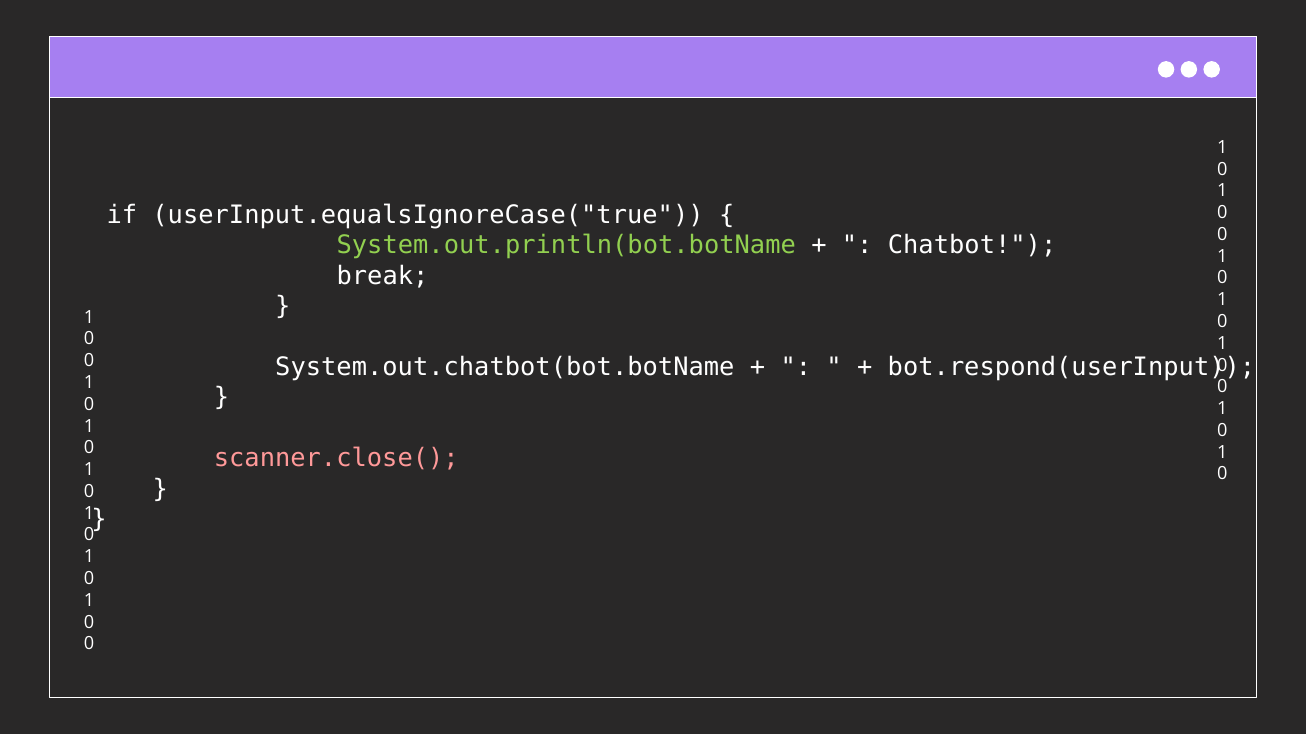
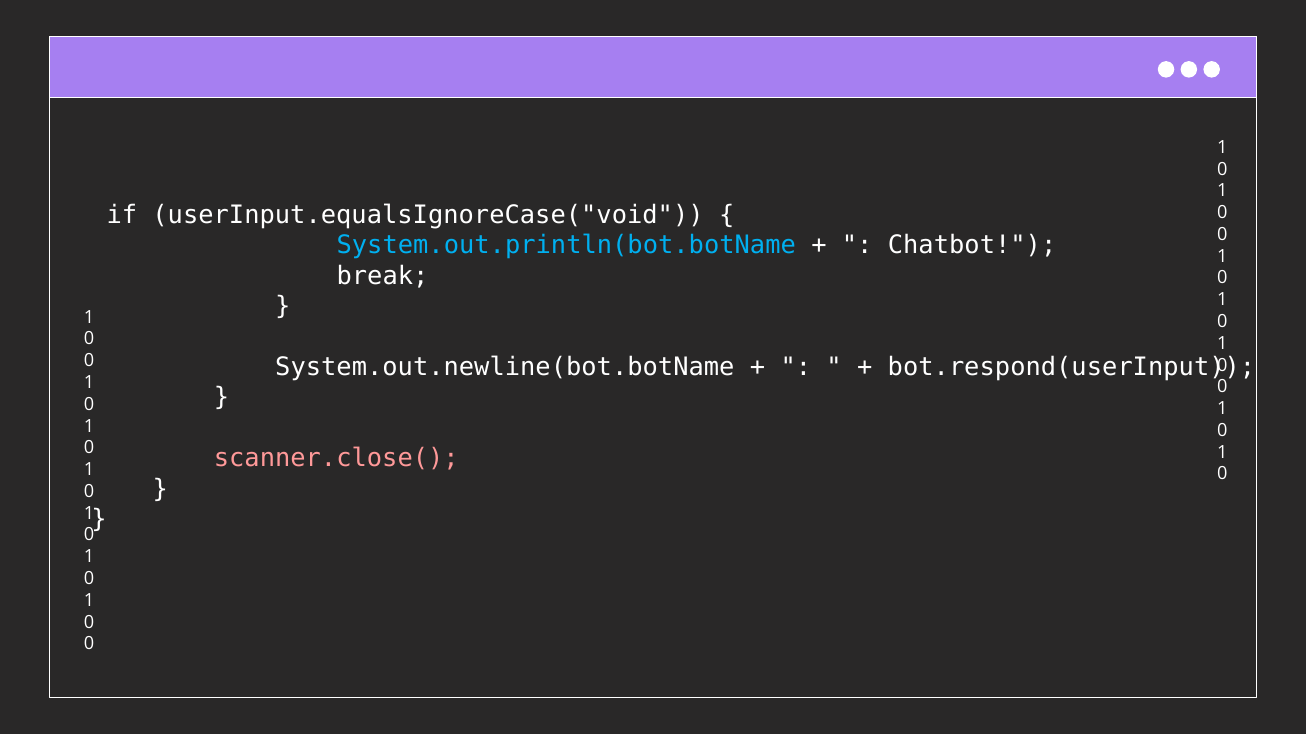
userInput.equalsIgnoreCase("true: userInput.equalsIgnoreCase("true -> userInput.equalsIgnoreCase("void
System.out.println(bot.botName colour: light green -> light blue
System.out.chatbot(bot.botName: System.out.chatbot(bot.botName -> System.out.newline(bot.botName
